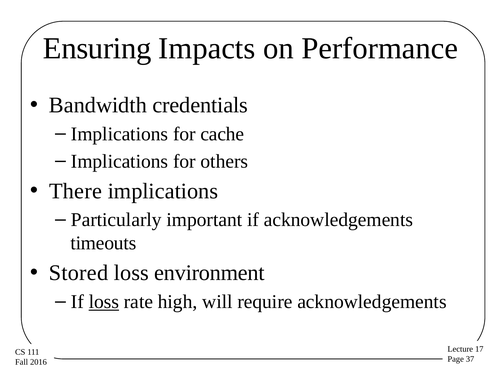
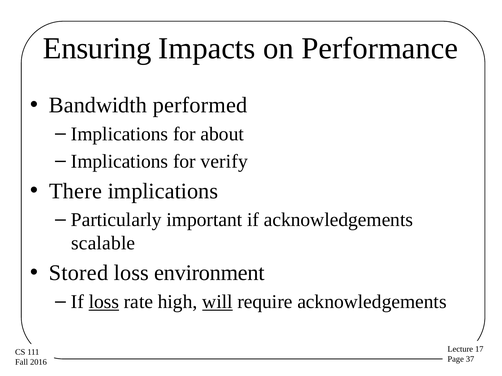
credentials: credentials -> performed
cache: cache -> about
others: others -> verify
timeouts: timeouts -> scalable
will underline: none -> present
